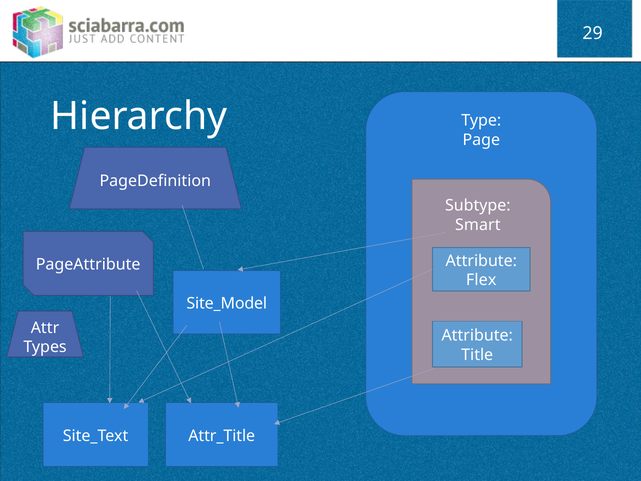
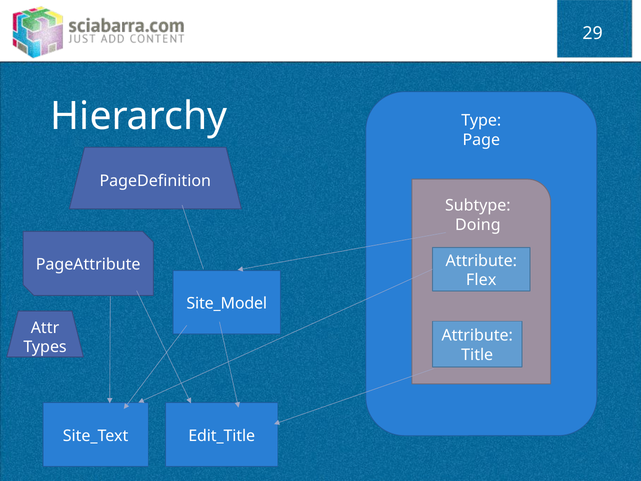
Smart: Smart -> Doing
Attr_Title: Attr_Title -> Edit_Title
